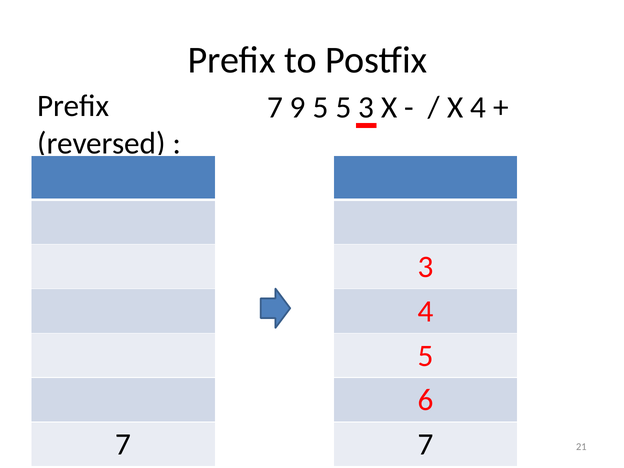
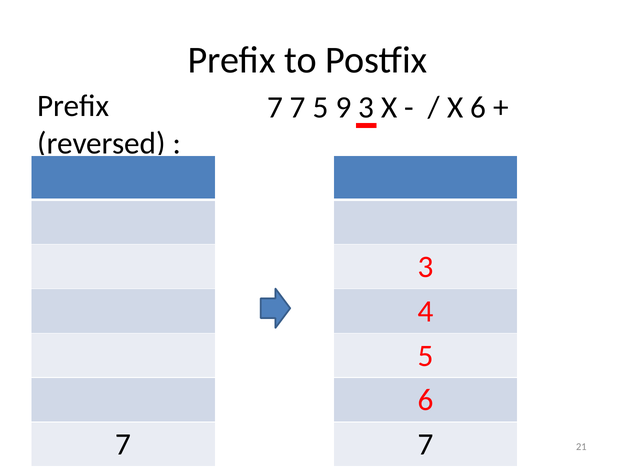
7 9: 9 -> 7
5 5: 5 -> 9
X 4: 4 -> 6
